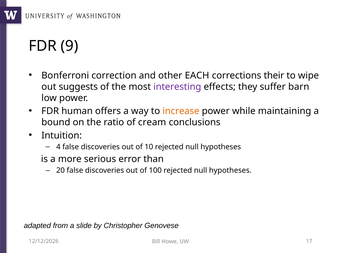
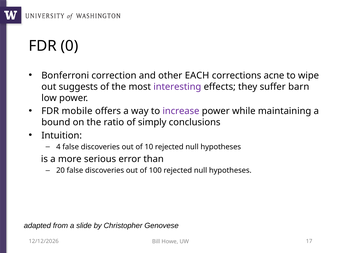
9: 9 -> 0
their: their -> acne
human: human -> mobile
increase colour: orange -> purple
cream: cream -> simply
